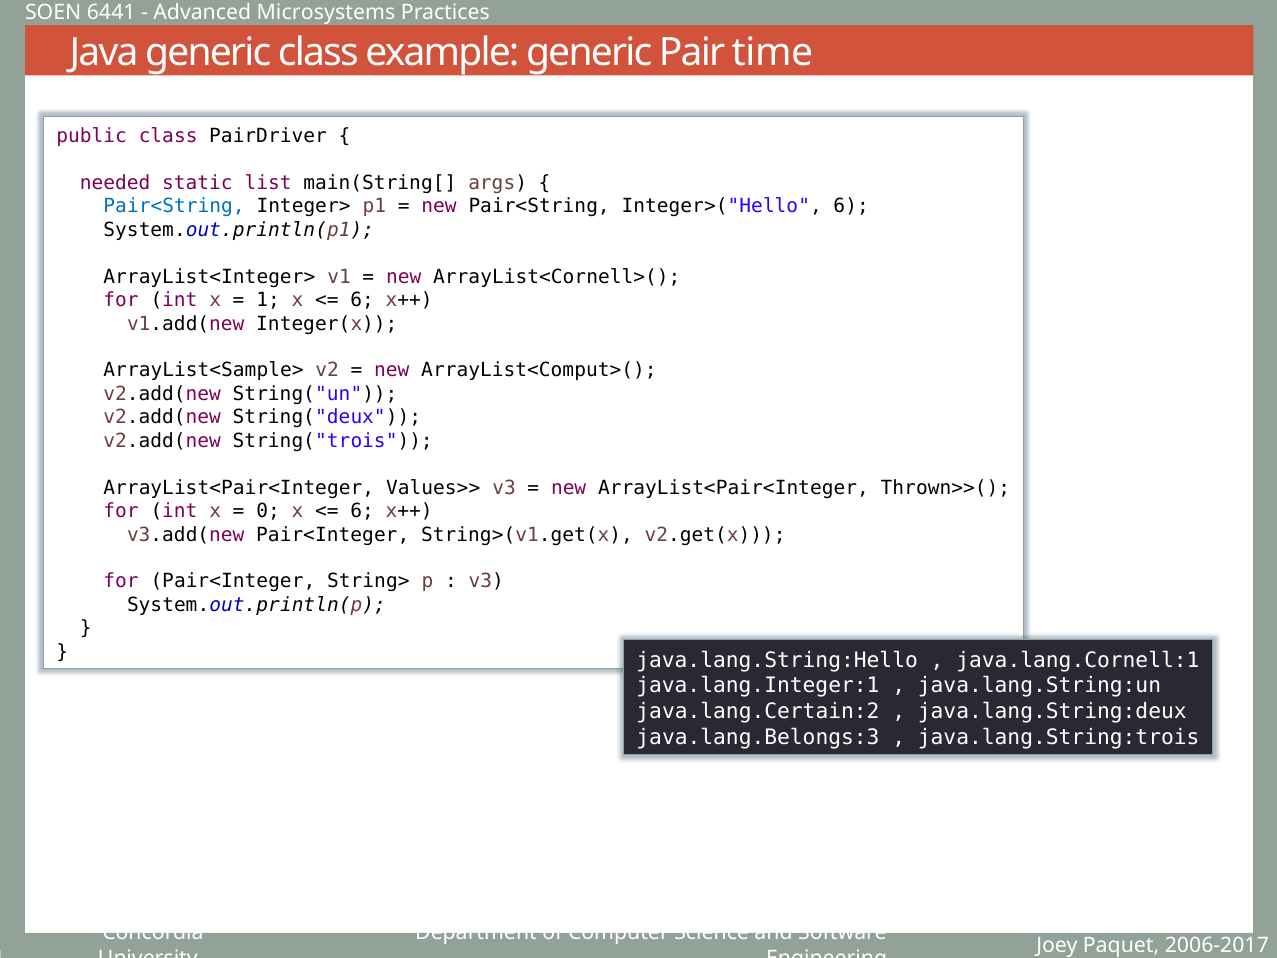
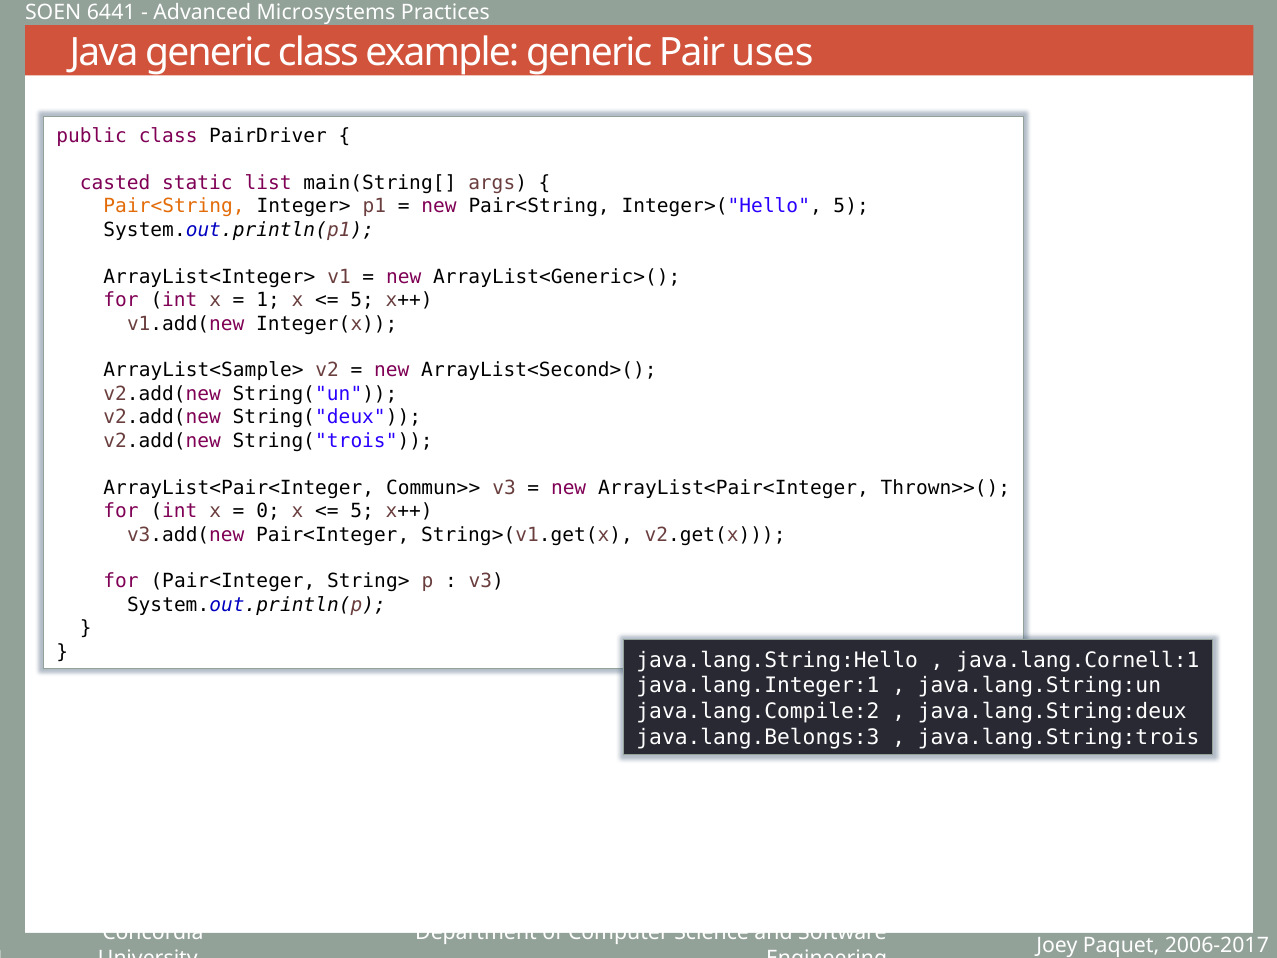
time: time -> uses
needed: needed -> casted
Pair<String at (174, 206) colour: blue -> orange
Integer>("Hello 6: 6 -> 5
ArrayList<Cornell>(: ArrayList<Cornell>( -> ArrayList<Generic>(
6 at (362, 300): 6 -> 5
ArrayList<Comput>(: ArrayList<Comput>( -> ArrayList<Second>(
Values>>: Values>> -> Commun>>
6 at (362, 511): 6 -> 5
java.lang.Certain:2: java.lang.Certain:2 -> java.lang.Compile:2
